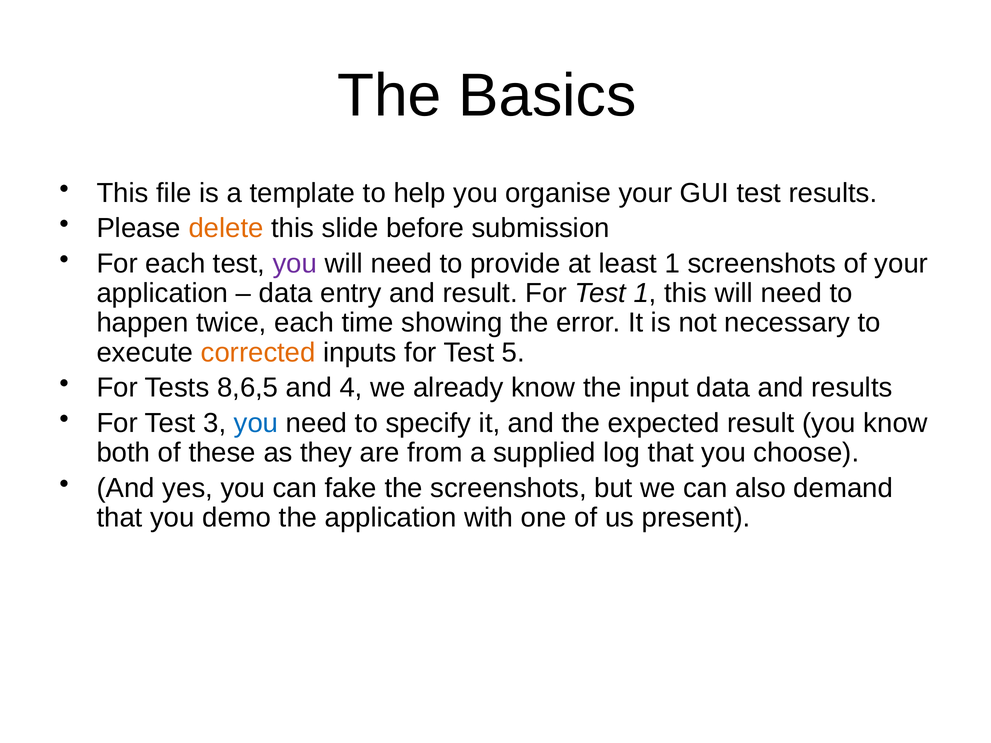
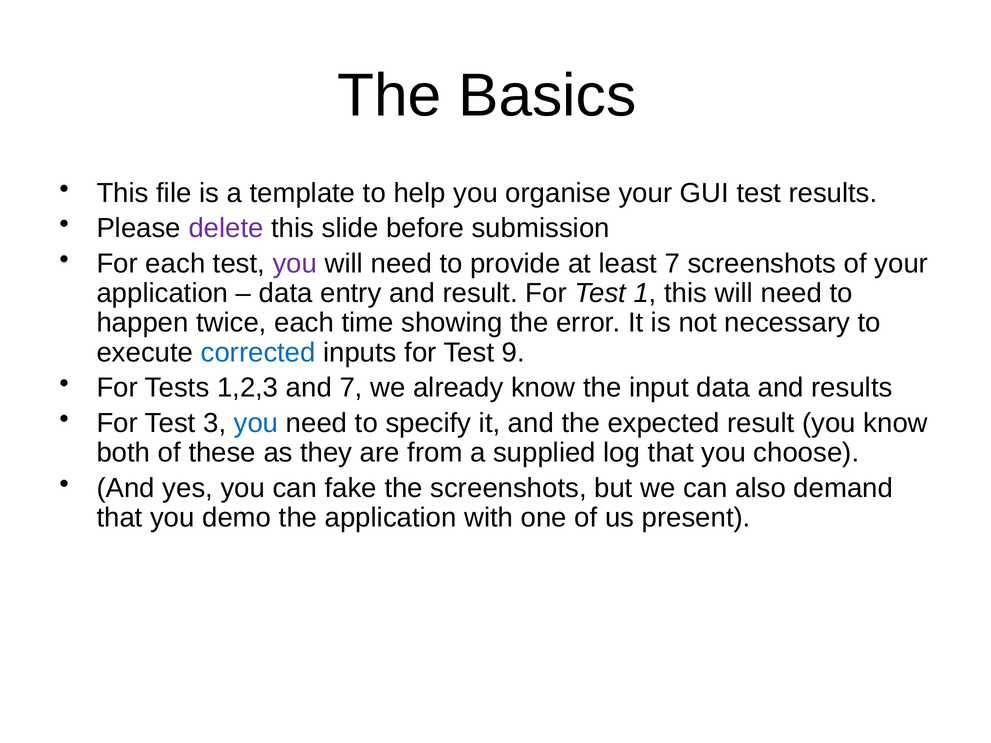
delete colour: orange -> purple
least 1: 1 -> 7
corrected colour: orange -> blue
5: 5 -> 9
8,6,5: 8,6,5 -> 1,2,3
and 4: 4 -> 7
